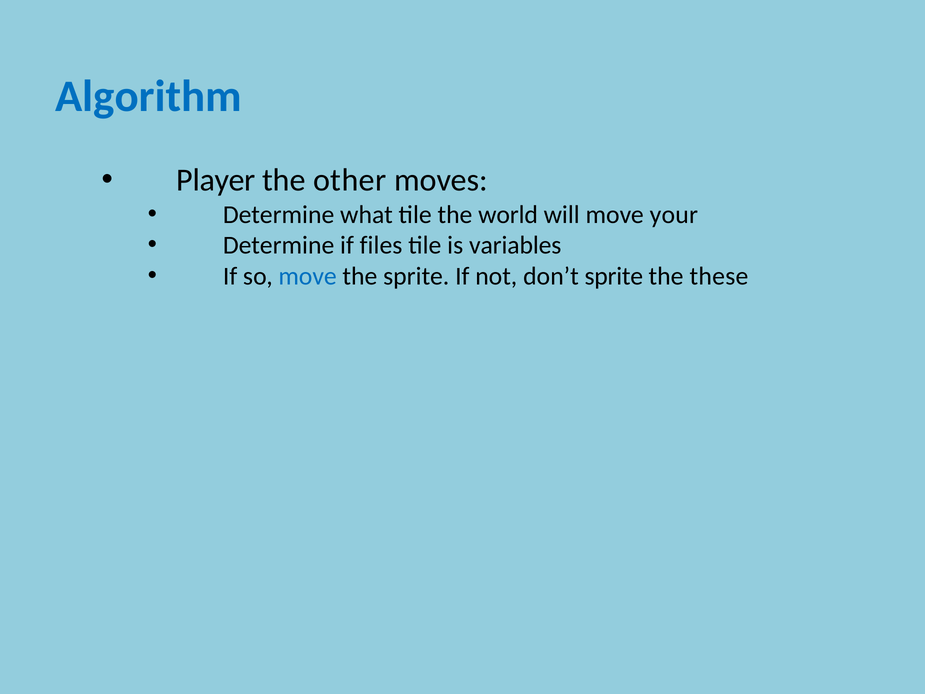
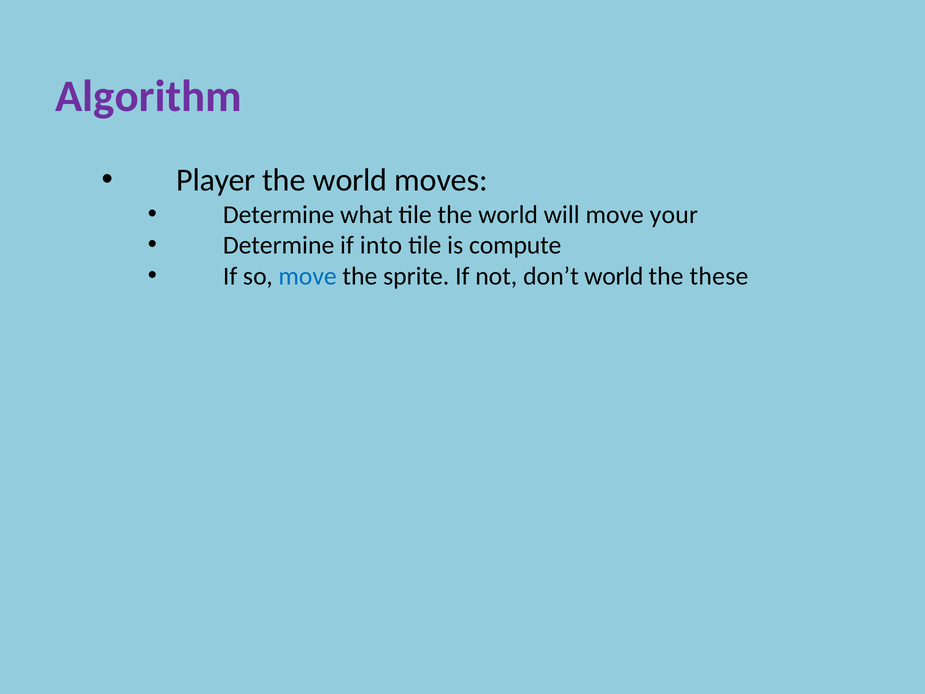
Algorithm colour: blue -> purple
other at (350, 180): other -> world
files: files -> into
variables: variables -> compute
don’t sprite: sprite -> world
